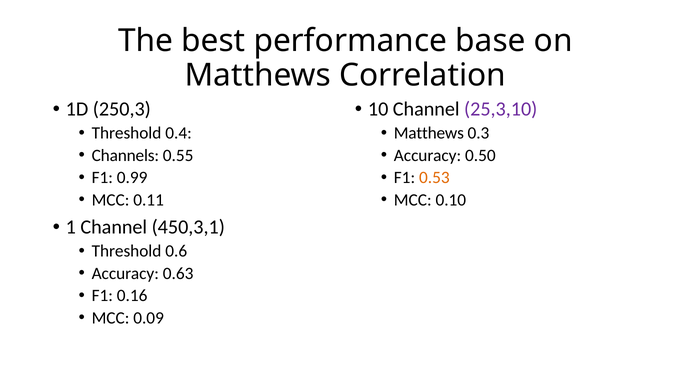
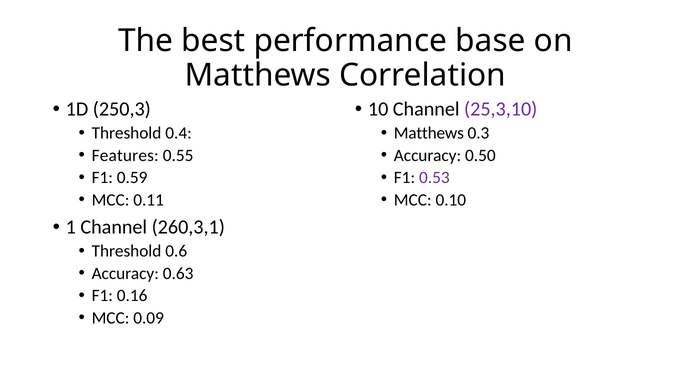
Channels: Channels -> Features
0.99: 0.99 -> 0.59
0.53 colour: orange -> purple
450,3,1: 450,3,1 -> 260,3,1
